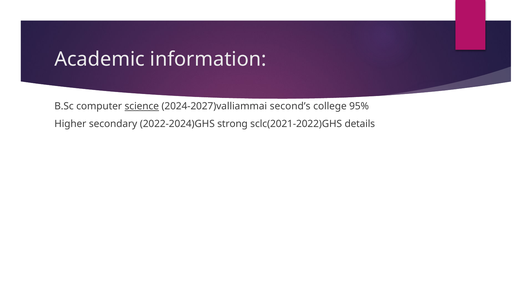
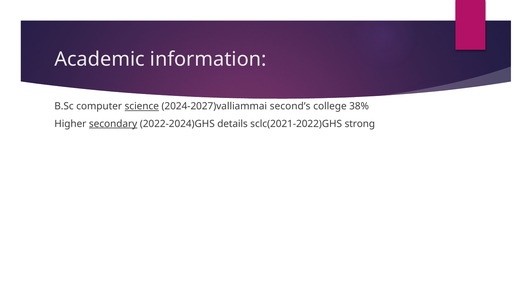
95%: 95% -> 38%
secondary underline: none -> present
strong: strong -> details
details: details -> strong
